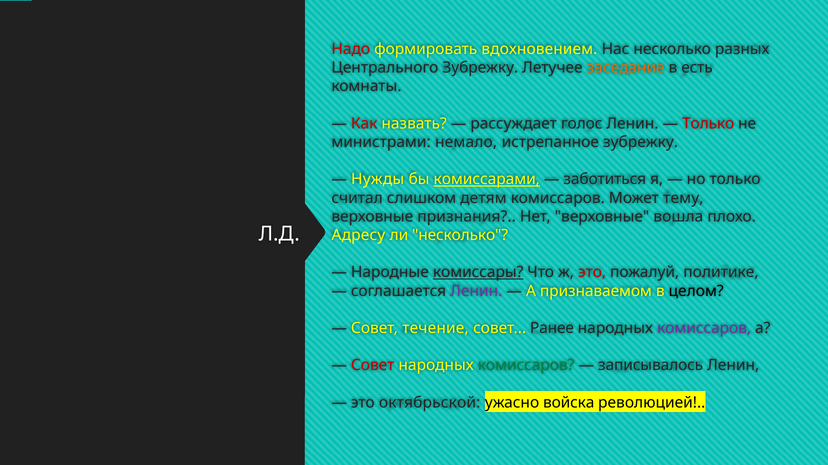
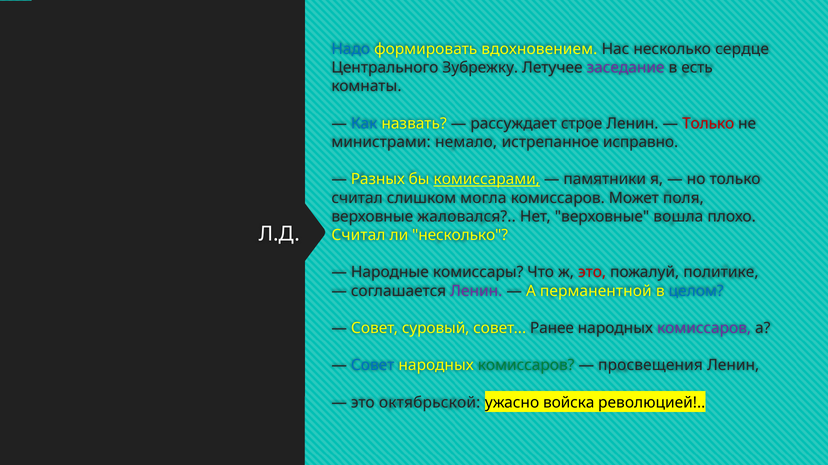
Надо colour: red -> blue
разных: разных -> сердце
заседание colour: orange -> purple
Как colour: red -> blue
голос: голос -> строе
истрепанное зубрежку: зубрежку -> исправно
Нужды: Нужды -> Разных
заботиться: заботиться -> памятники
детям: детям -> могла
тему: тему -> поля
признания: признания -> жаловался
Адресу at (358, 235): Адресу -> Считал
комиссары underline: present -> none
признаваемом: признаваемом -> перманентной
целом colour: black -> blue
течение: течение -> суровый
Совет at (373, 366) colour: red -> blue
записывалось: записывалось -> просвещения
